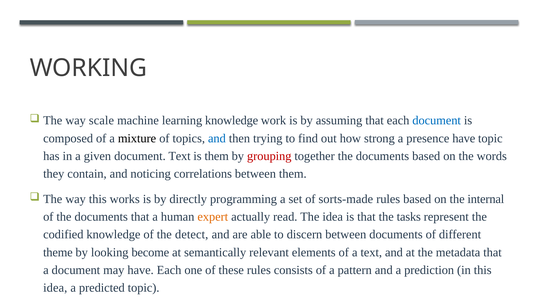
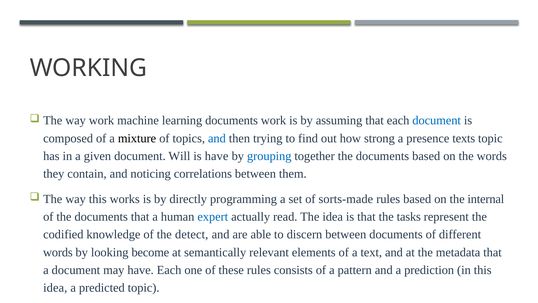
way scale: scale -> work
learning knowledge: knowledge -> documents
presence have: have -> texts
document Text: Text -> Will
is them: them -> have
grouping colour: red -> blue
expert colour: orange -> blue
theme at (58, 252): theme -> words
